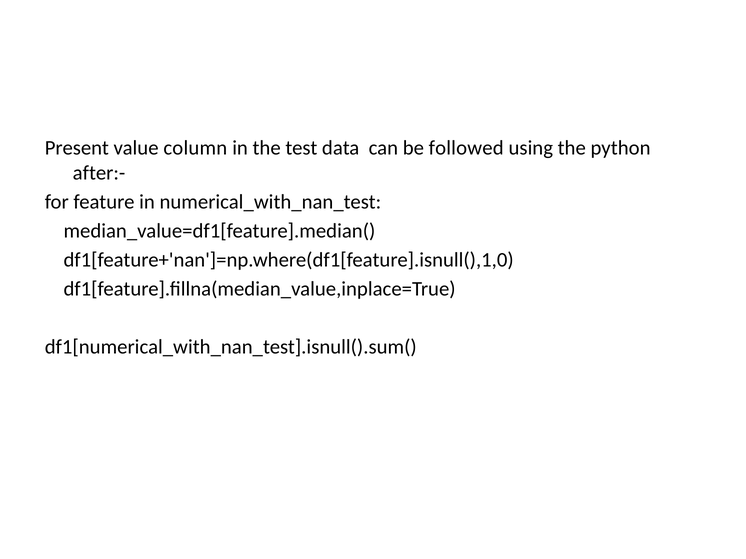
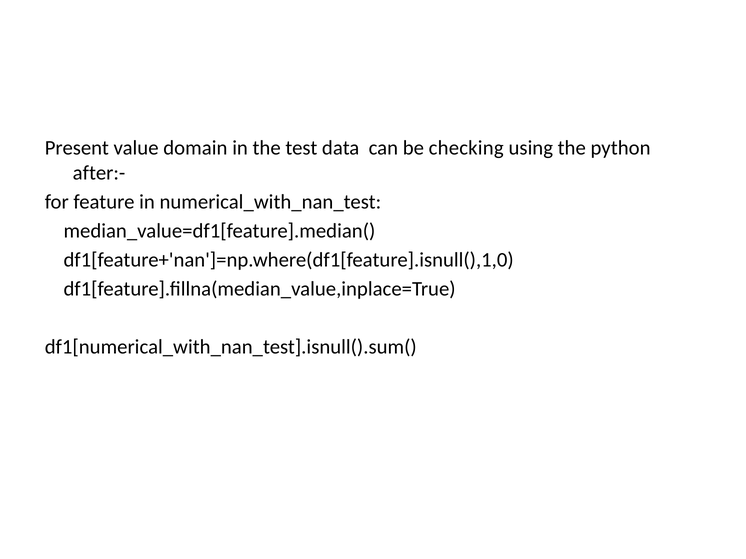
column: column -> domain
followed: followed -> checking
